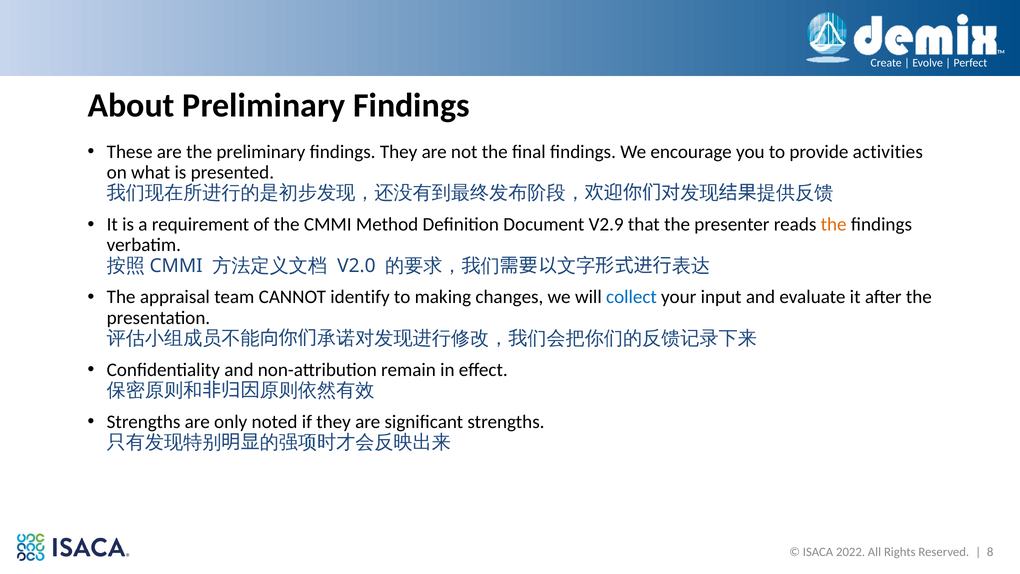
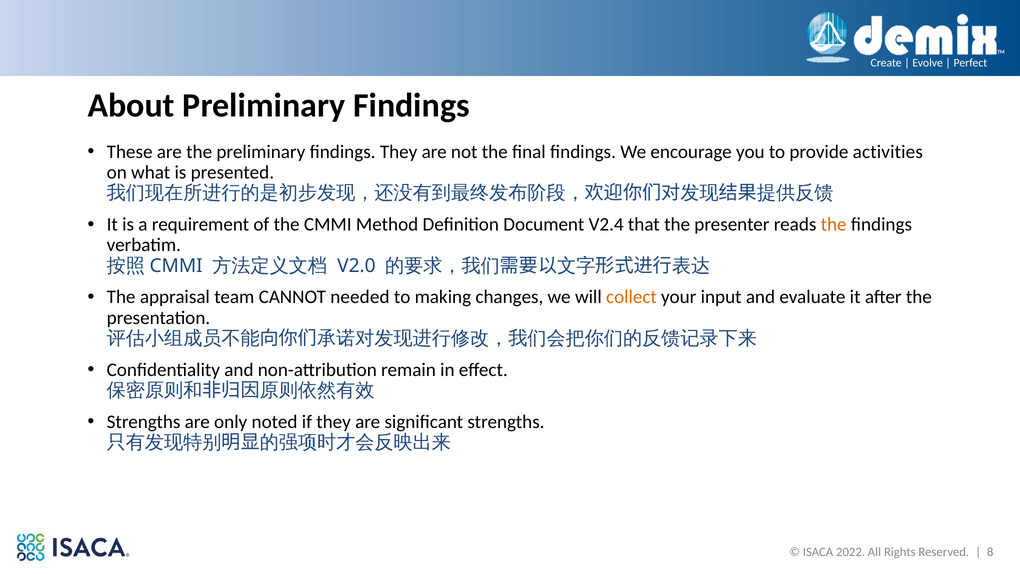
V2.9: V2.9 -> V2.4
identify: identify -> needed
collect colour: blue -> orange
